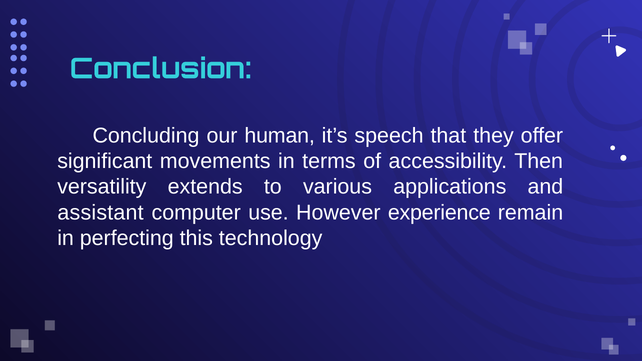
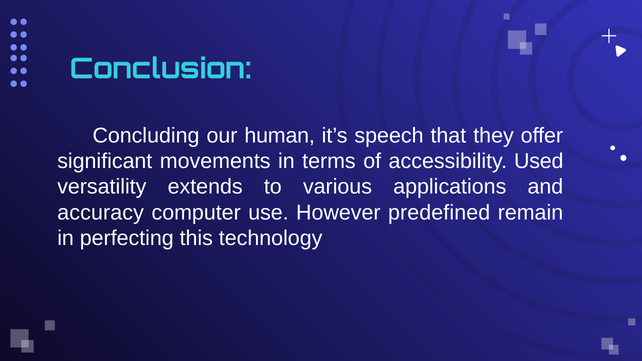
Then: Then -> Used
assistant: assistant -> accuracy
experience: experience -> predefined
